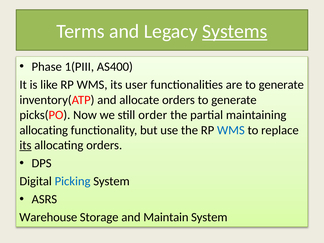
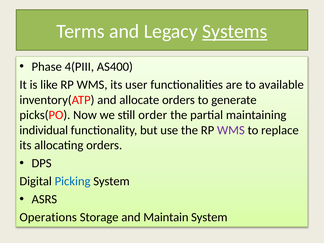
1(PIII: 1(PIII -> 4(PIII
are to generate: generate -> available
allocating at (44, 130): allocating -> individual
WMS at (231, 130) colour: blue -> purple
its at (25, 145) underline: present -> none
Warehouse: Warehouse -> Operations
